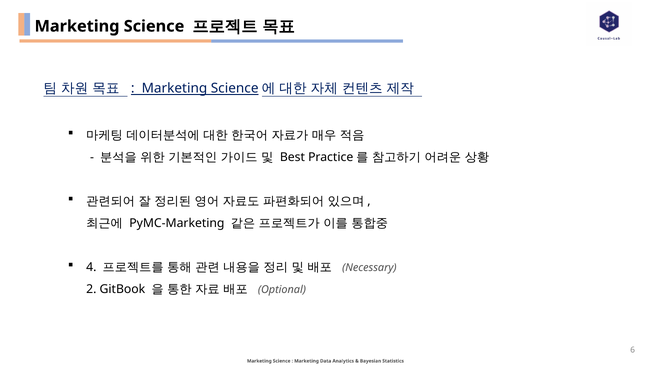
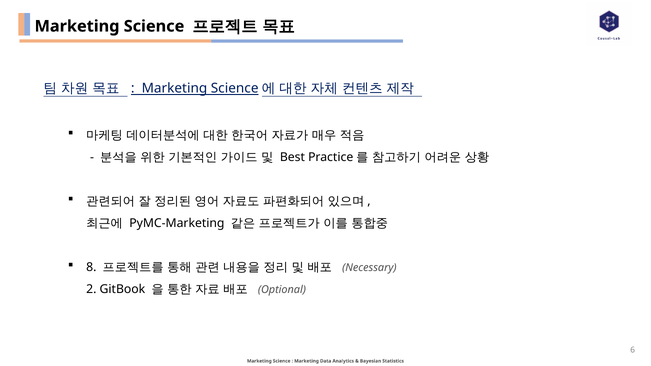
4: 4 -> 8
